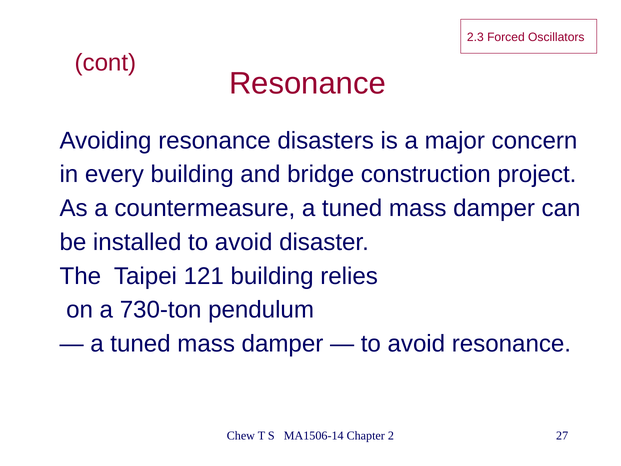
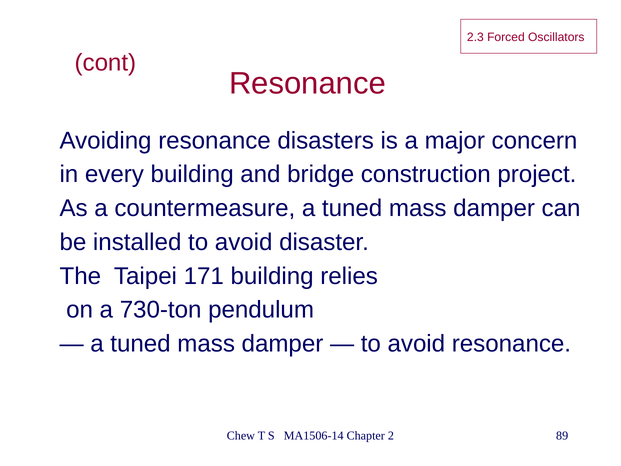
121: 121 -> 171
27: 27 -> 89
